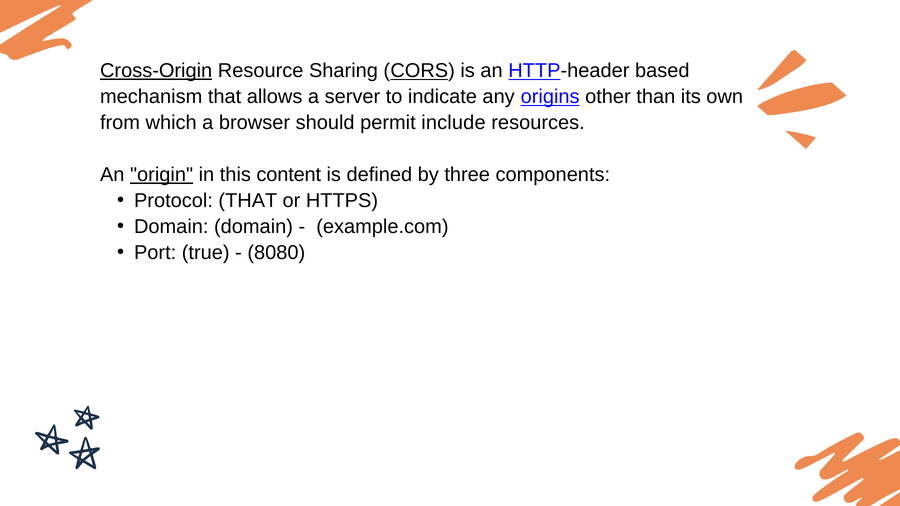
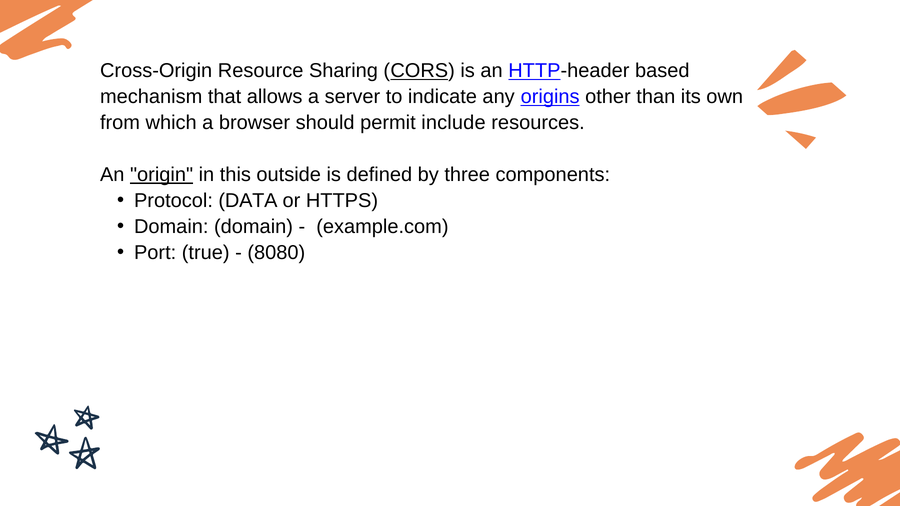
Cross-Origin underline: present -> none
content: content -> outside
Protocol THAT: THAT -> DATA
